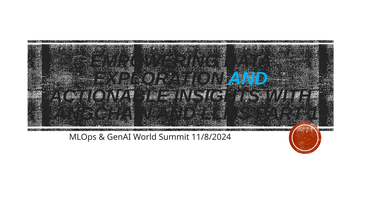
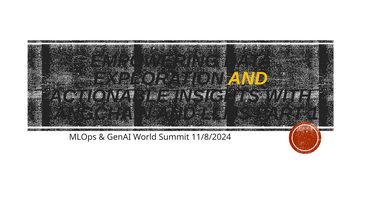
AND at (248, 79) colour: light blue -> yellow
